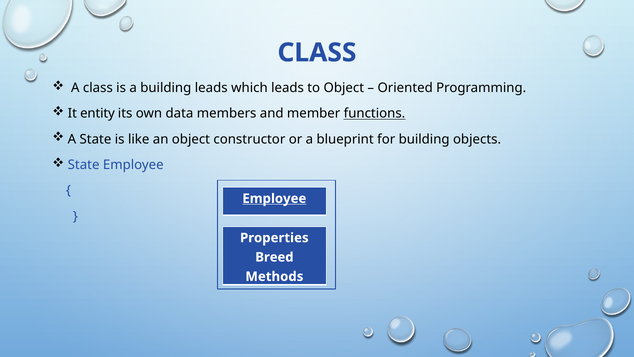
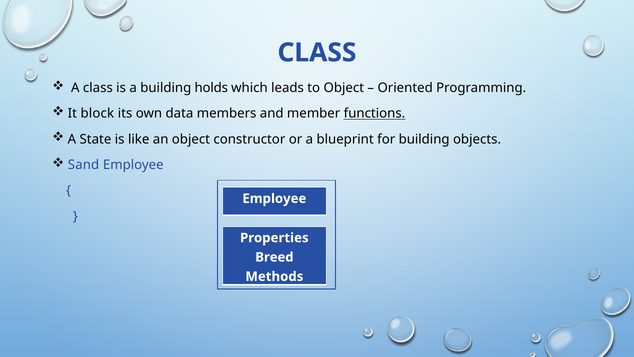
building leads: leads -> holds
entity: entity -> block
State at (84, 165): State -> Sand
Employee at (274, 198) underline: present -> none
